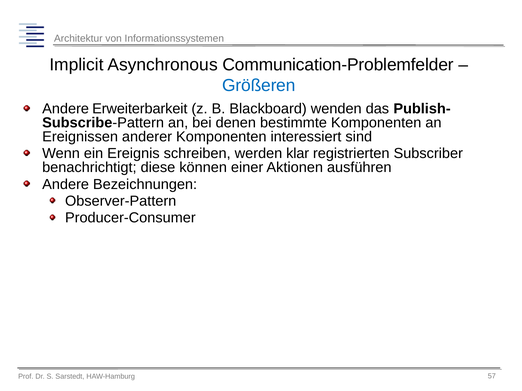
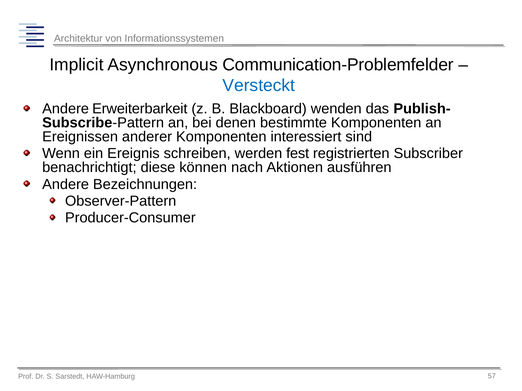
Größeren: Größeren -> Versteckt
klar: klar -> fest
einer: einer -> nach
